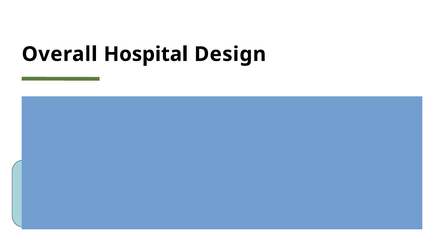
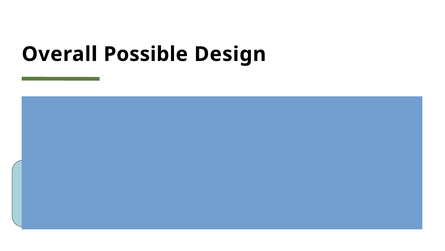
Hospital: Hospital -> Possible
